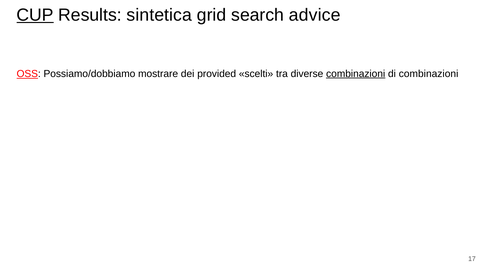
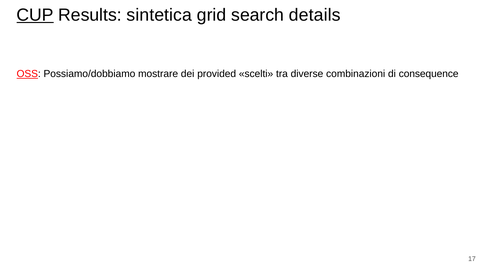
advice: advice -> details
combinazioni at (356, 74) underline: present -> none
di combinazioni: combinazioni -> consequence
